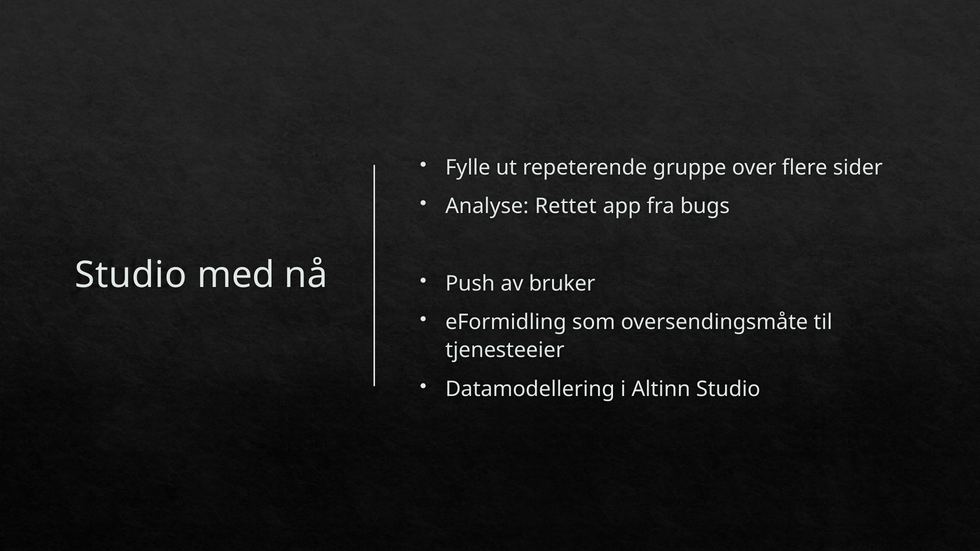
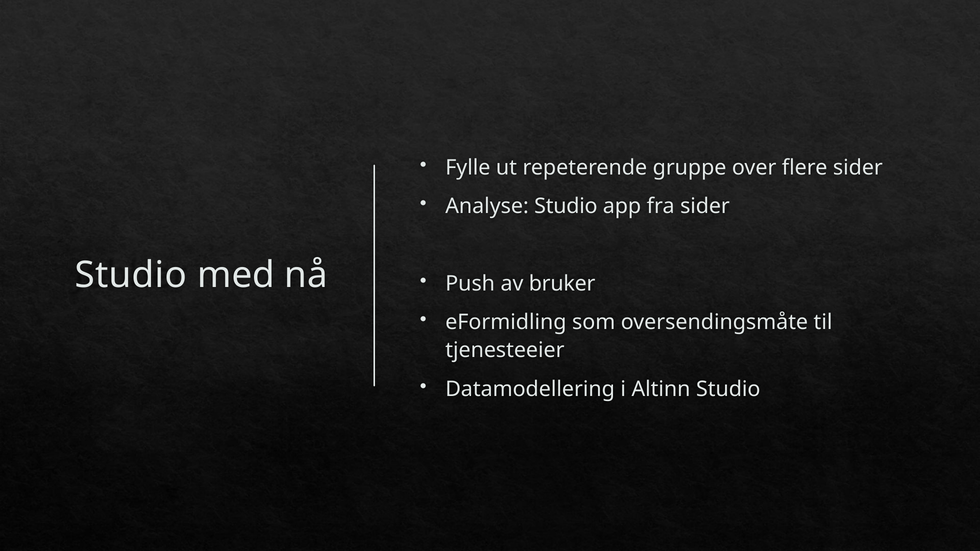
Analyse Rettet: Rettet -> Studio
fra bugs: bugs -> sider
